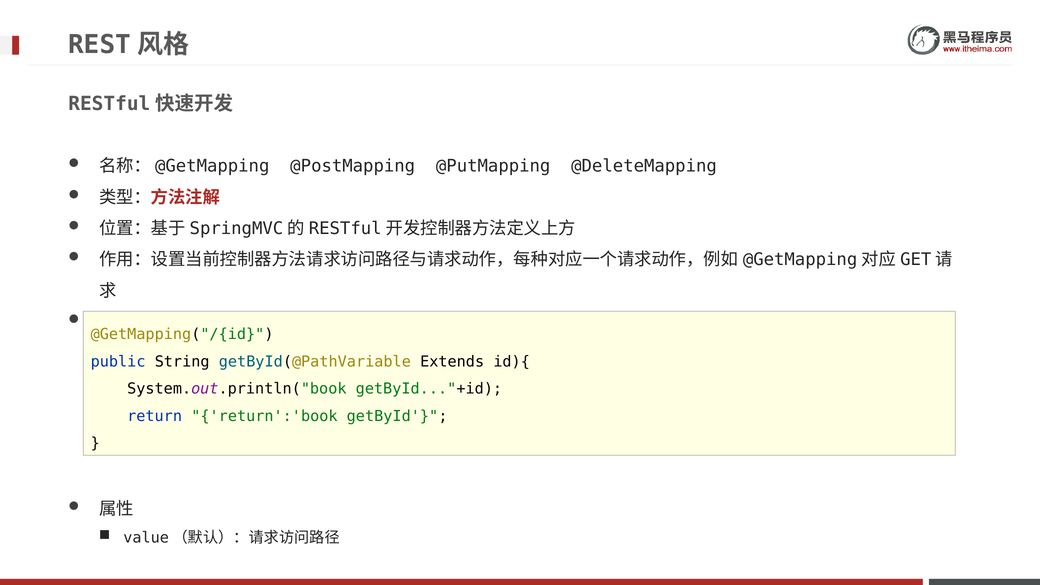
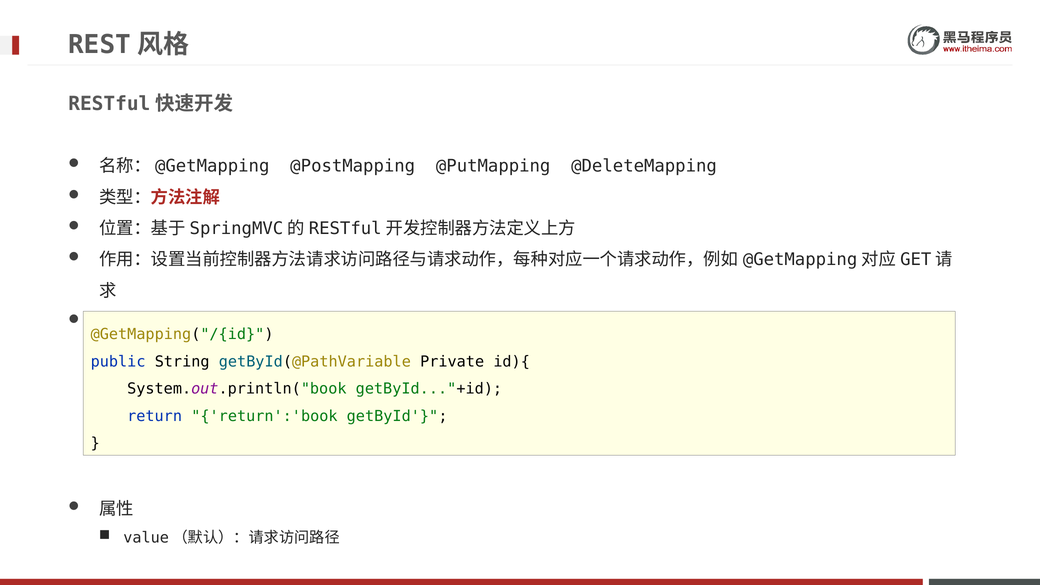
Extends: Extends -> Private
